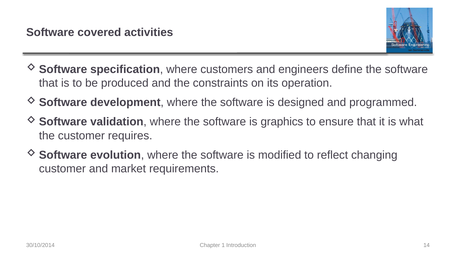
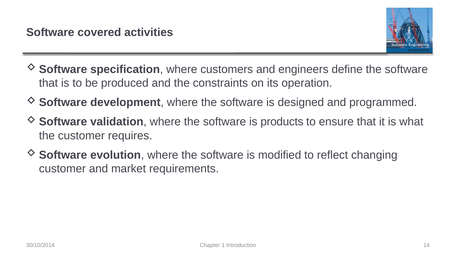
graphics: graphics -> products
